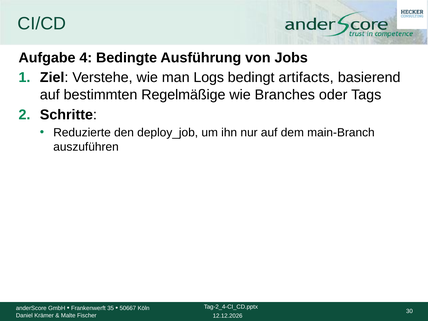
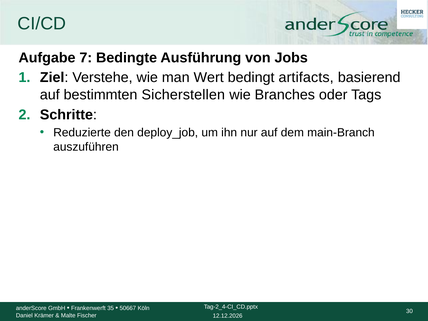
4: 4 -> 7
Logs: Logs -> Wert
Regelmäßige: Regelmäßige -> Sicherstellen
